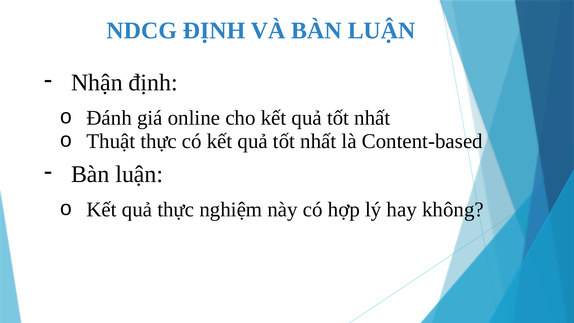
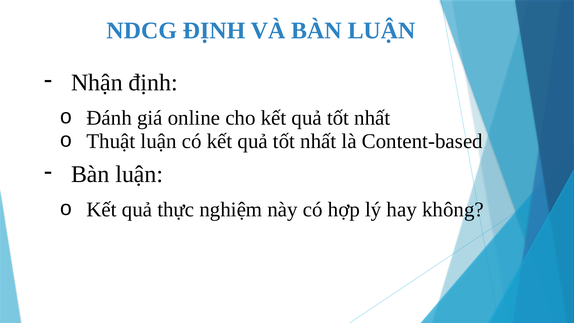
Thuật thực: thực -> luận
